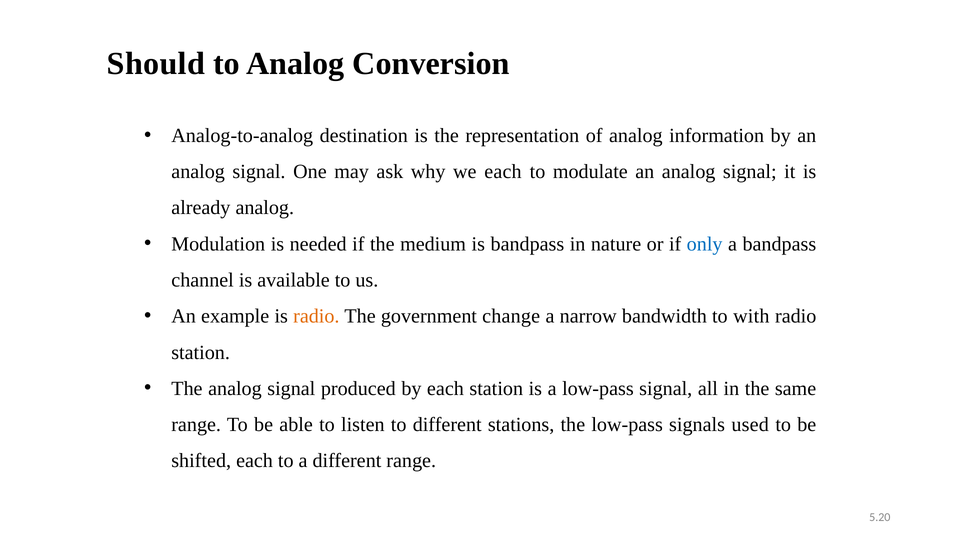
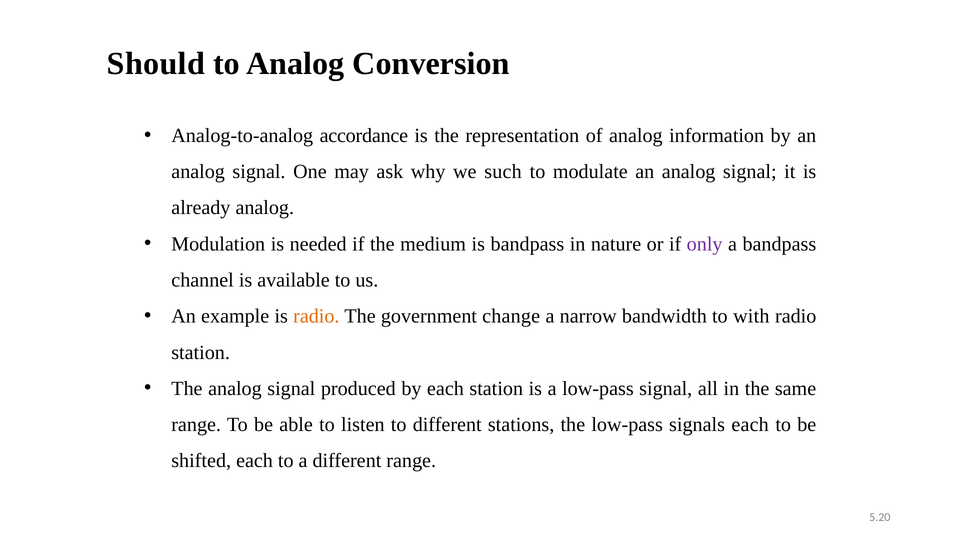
destination: destination -> accordance
we each: each -> such
only colour: blue -> purple
signals used: used -> each
